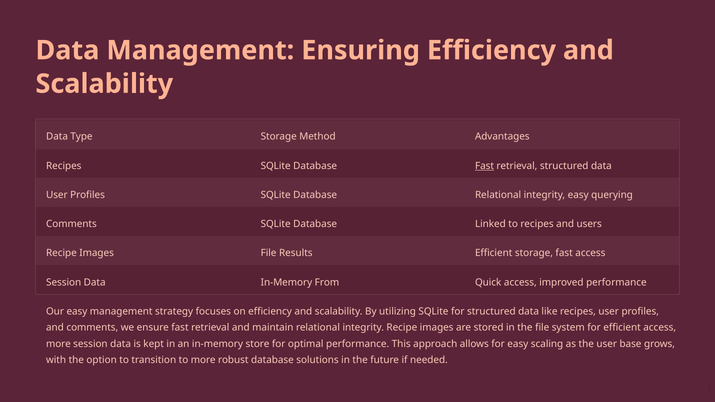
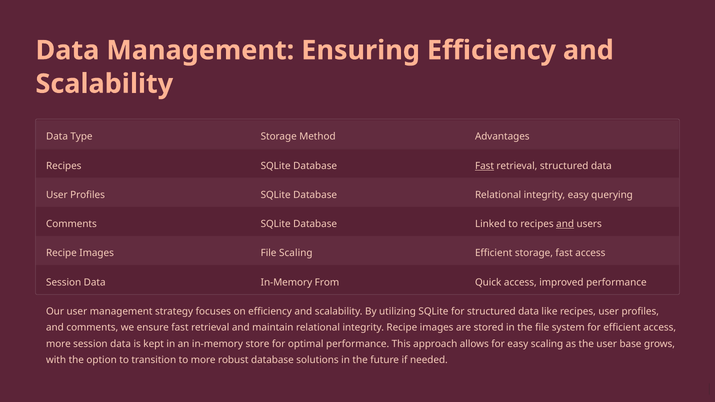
and at (565, 224) underline: none -> present
File Results: Results -> Scaling
Our easy: easy -> user
